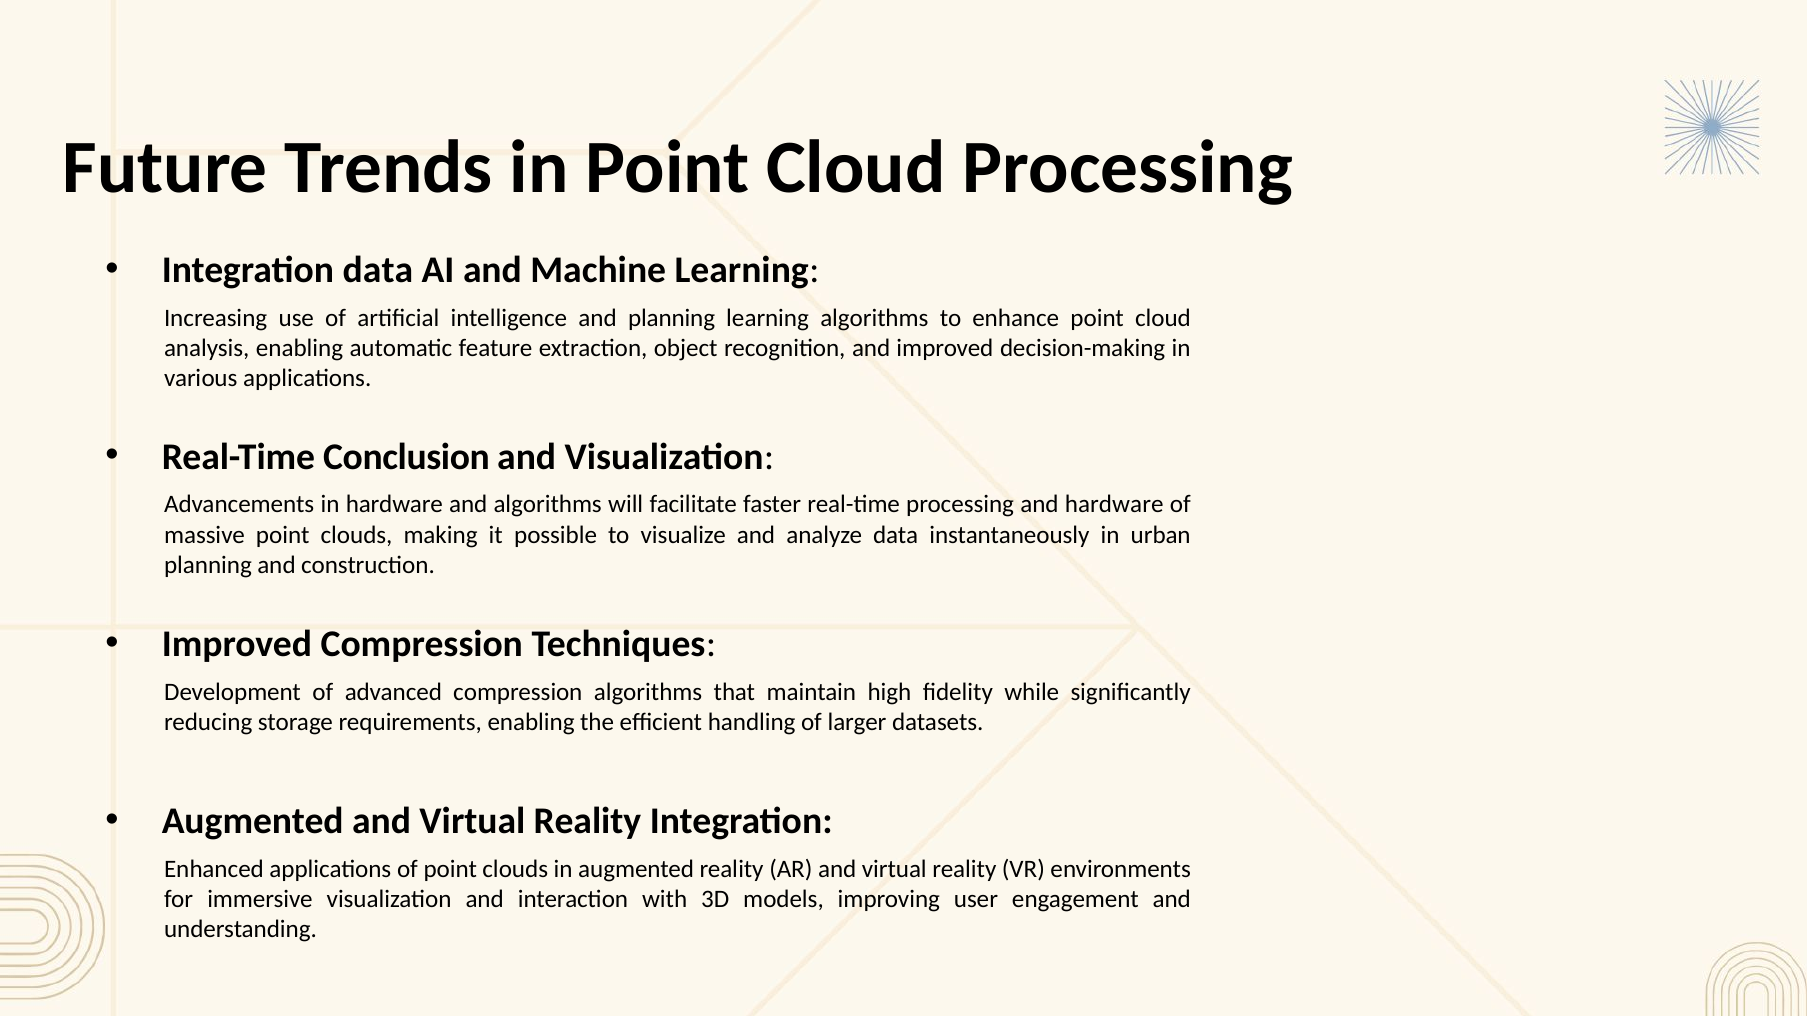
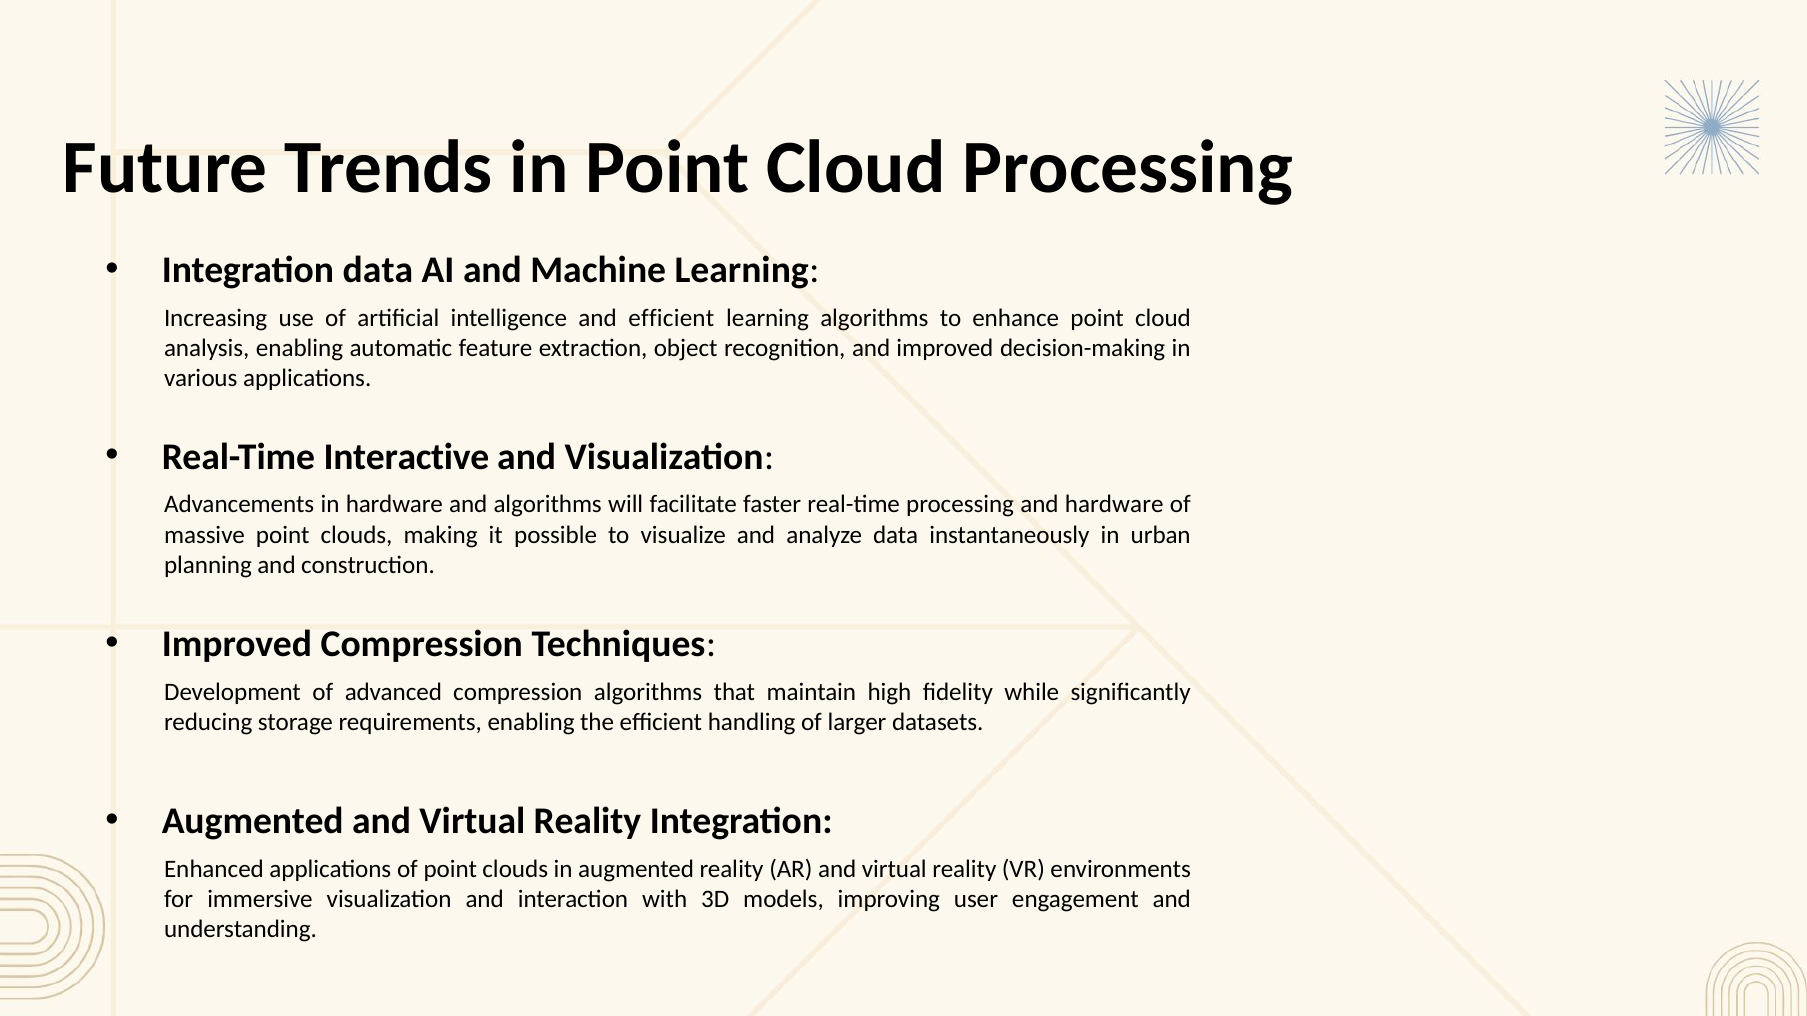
and planning: planning -> efficient
Conclusion: Conclusion -> Interactive
